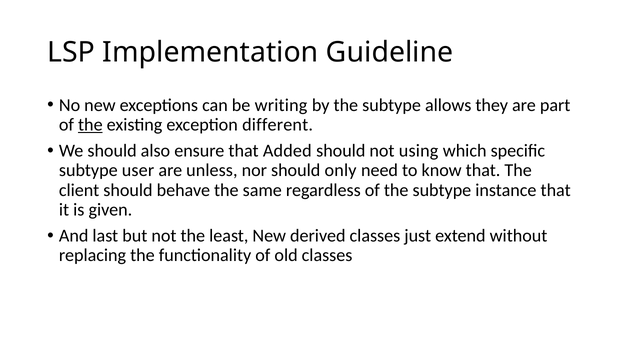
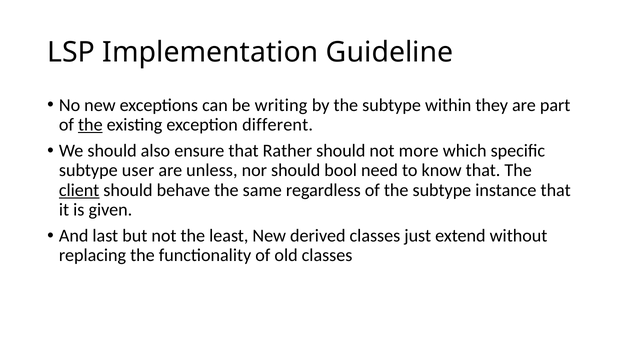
allows: allows -> within
Added: Added -> Rather
using: using -> more
only: only -> bool
client underline: none -> present
